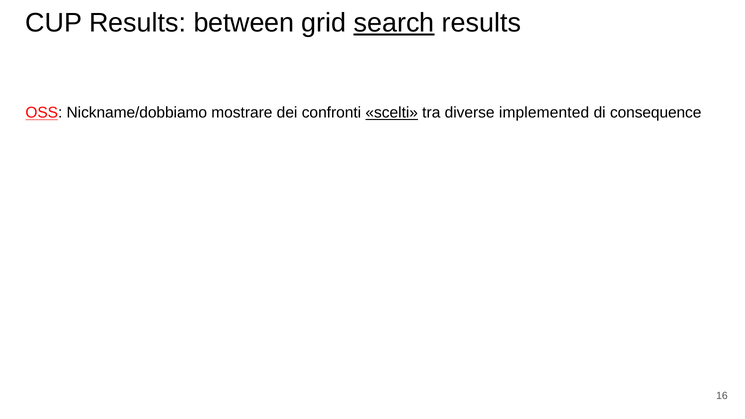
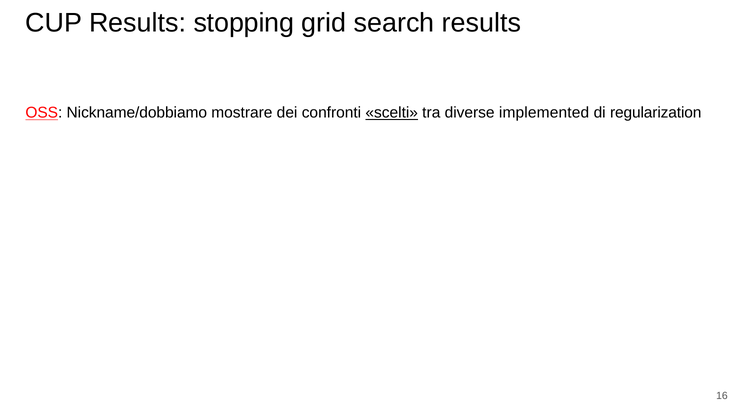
between: between -> stopping
search underline: present -> none
consequence: consequence -> regularization
